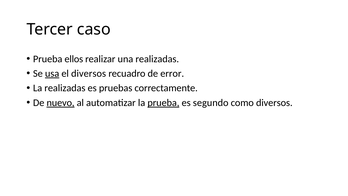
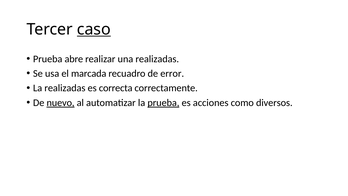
caso underline: none -> present
ellos: ellos -> abre
usa underline: present -> none
el diversos: diversos -> marcada
pruebas: pruebas -> correcta
segundo: segundo -> acciones
